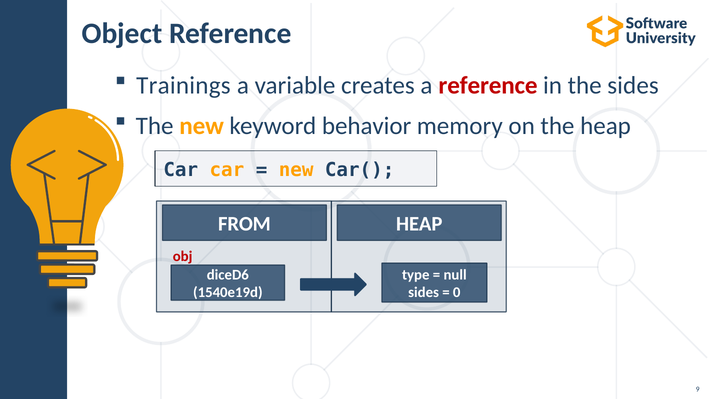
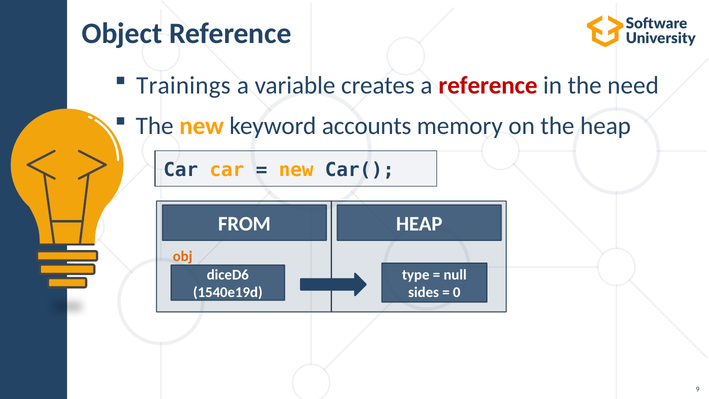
the sides: sides -> need
behavior: behavior -> accounts
obj colour: red -> orange
